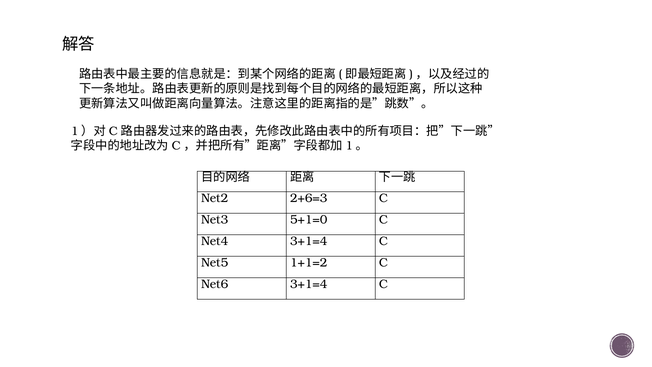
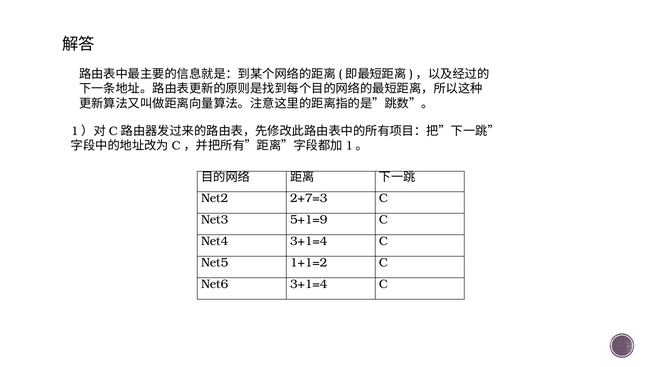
2+6=3: 2+6=3 -> 2+7=3
5+1=0: 5+1=0 -> 5+1=9
